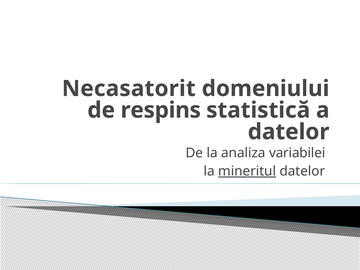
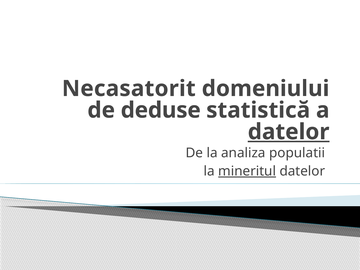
respins: respins -> deduse
datelor at (289, 132) underline: none -> present
variabilei: variabilei -> populatii
